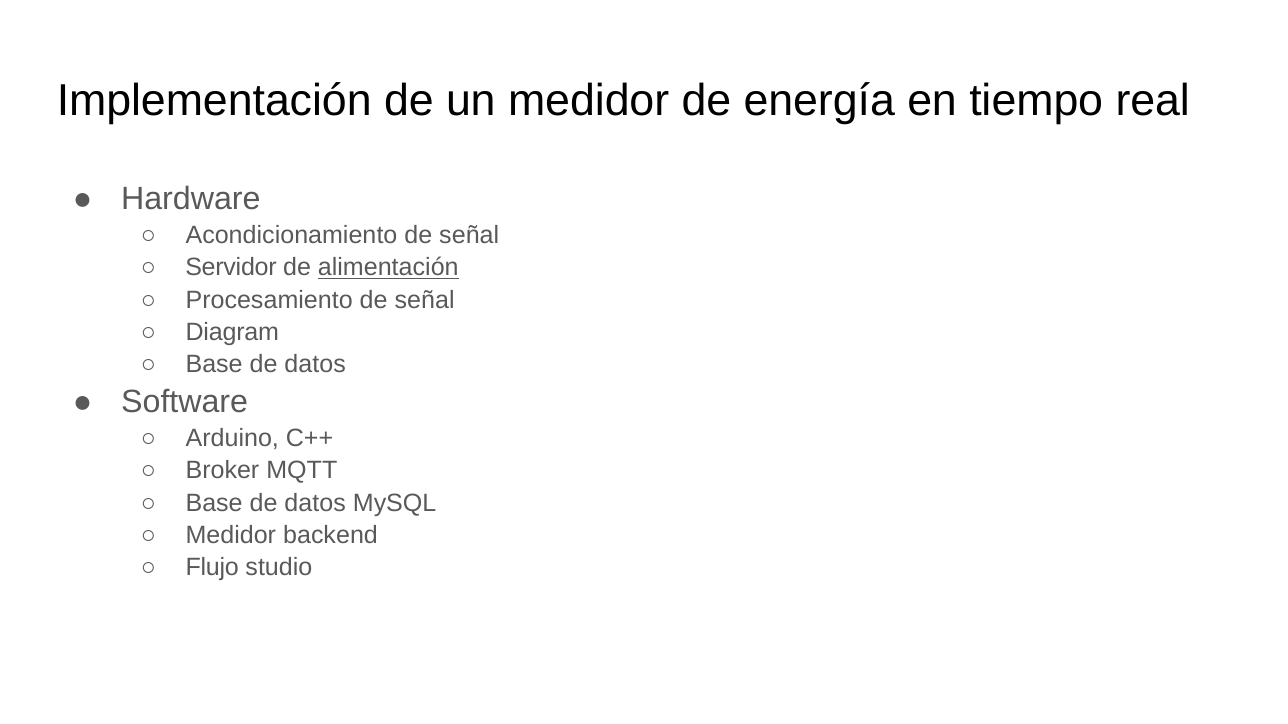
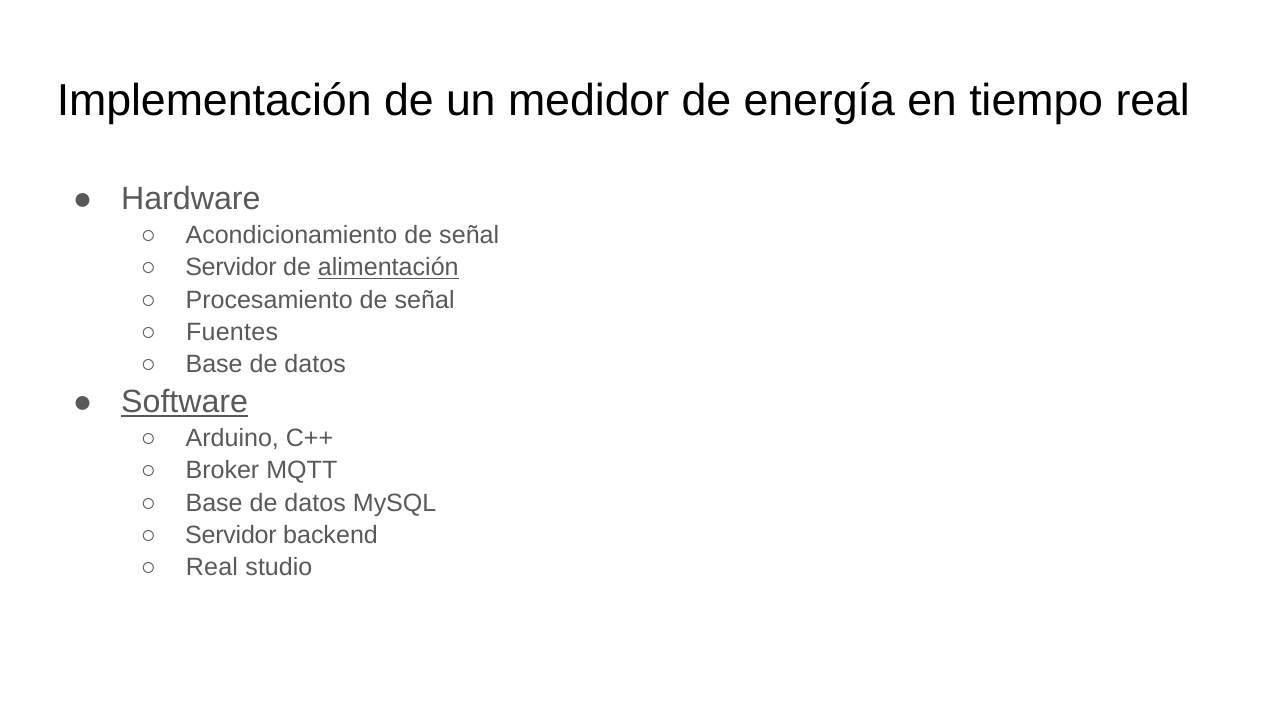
Diagram: Diagram -> Fuentes
Software underline: none -> present
Medidor at (231, 536): Medidor -> Servidor
Flujo at (212, 568): Flujo -> Real
